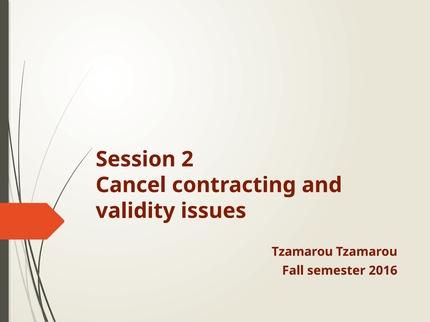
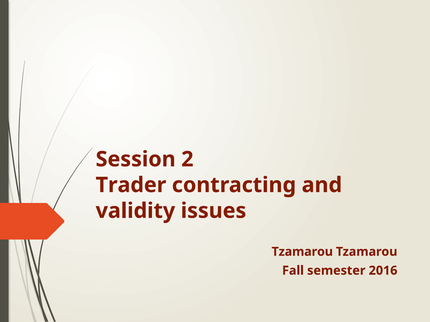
Cancel: Cancel -> Trader
